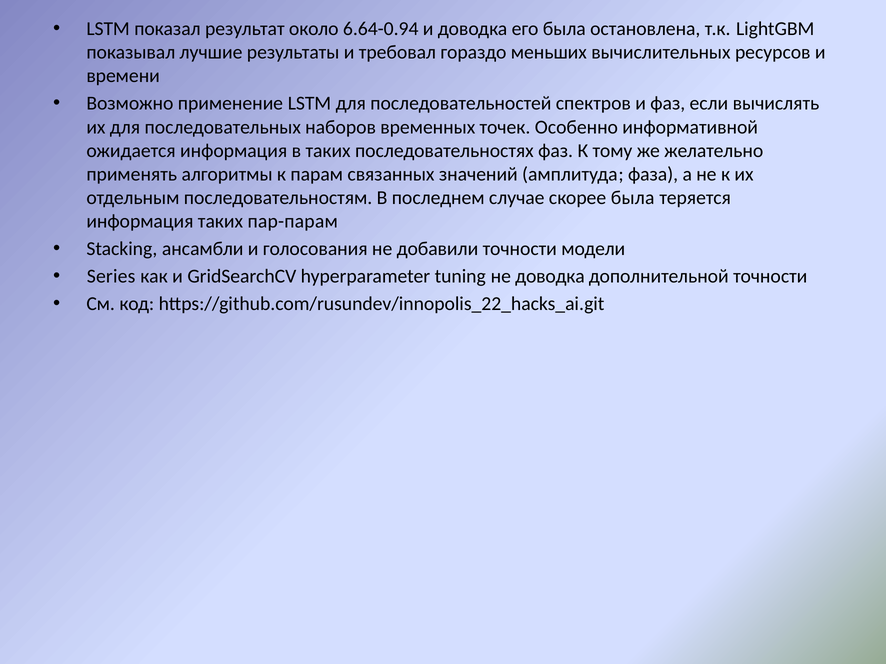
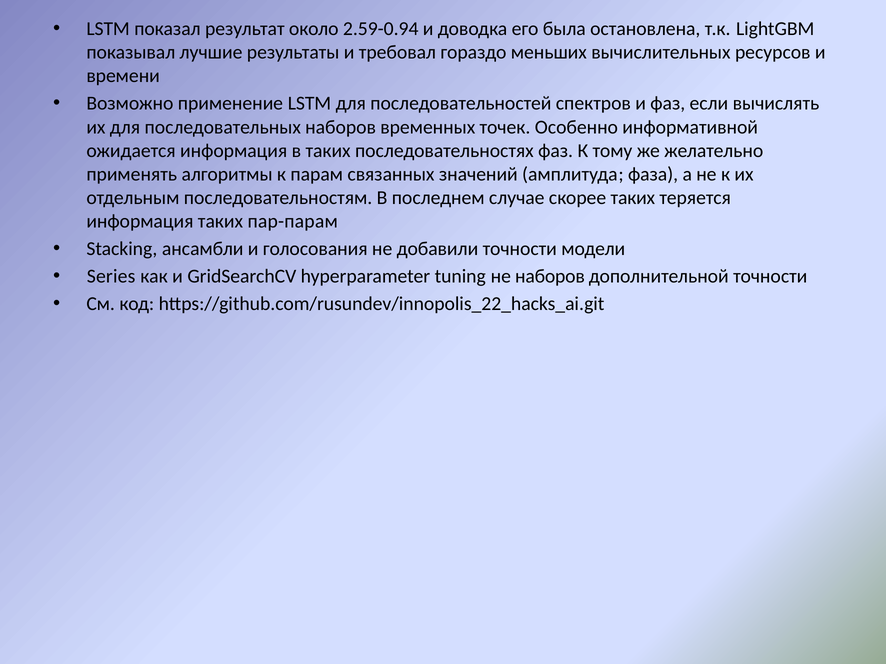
6.64-0.94: 6.64-0.94 -> 2.59-0.94
скорее была: была -> таких
не доводка: доводка -> наборов
